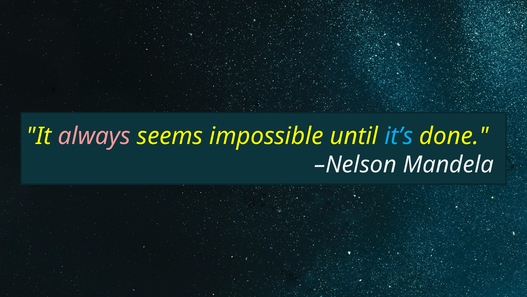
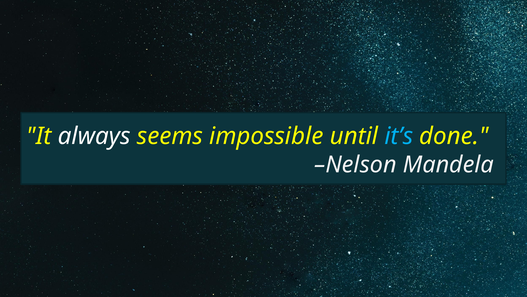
always colour: pink -> white
